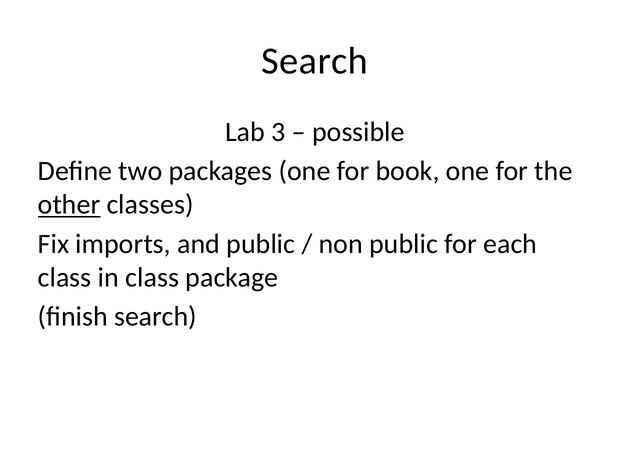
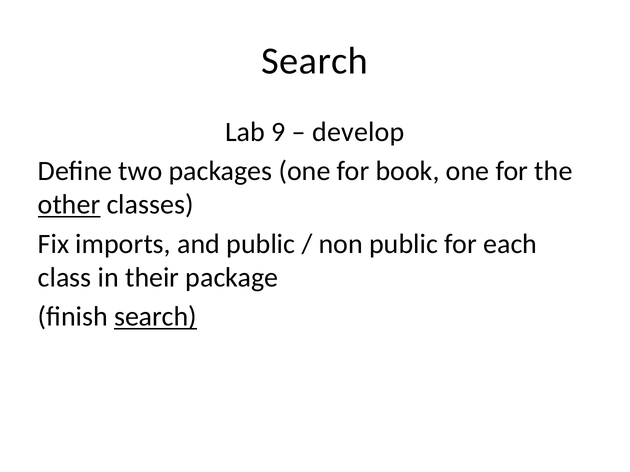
3: 3 -> 9
possible: possible -> develop
in class: class -> their
search at (156, 317) underline: none -> present
